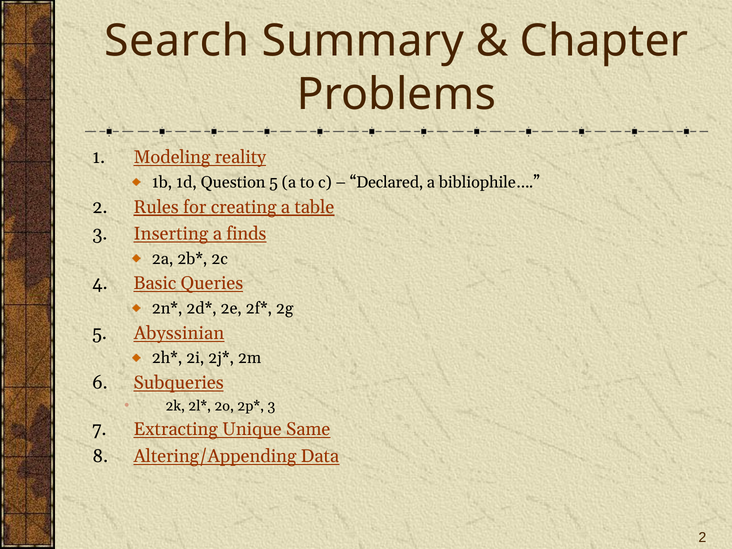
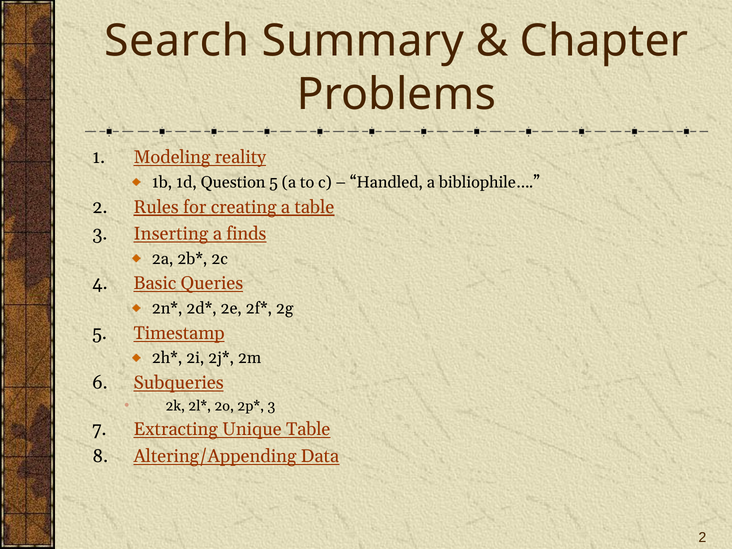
Declared: Declared -> Handled
Abyssinian: Abyssinian -> Timestamp
Unique Same: Same -> Table
